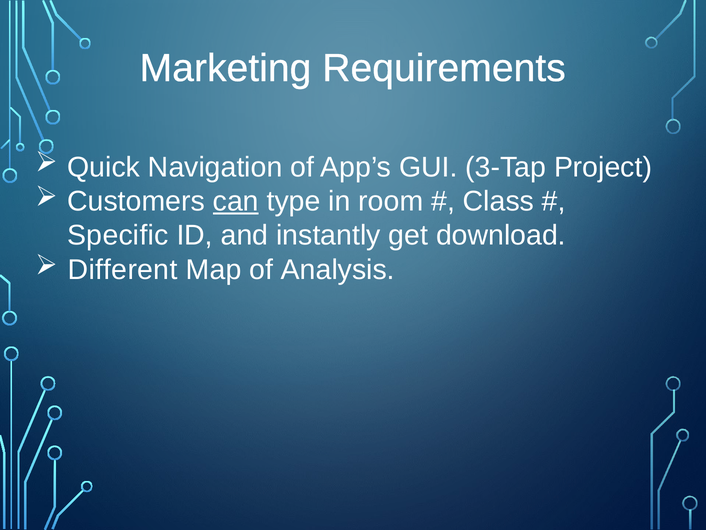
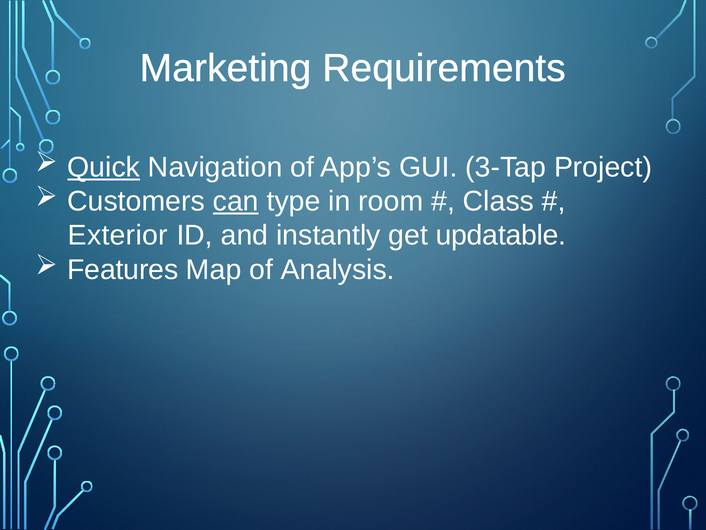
Quick underline: none -> present
Specific: Specific -> Exterior
download: download -> updatable
Different: Different -> Features
